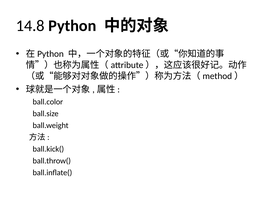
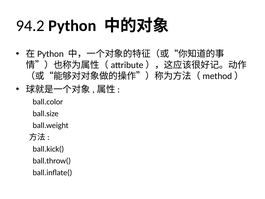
14.8: 14.8 -> 94.2
